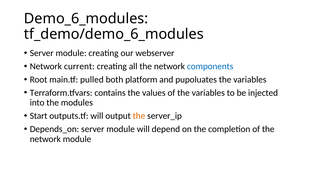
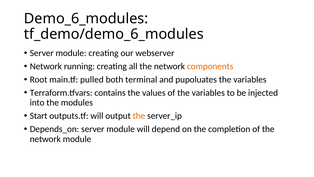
current: current -> running
components colour: blue -> orange
platform: platform -> terminal
